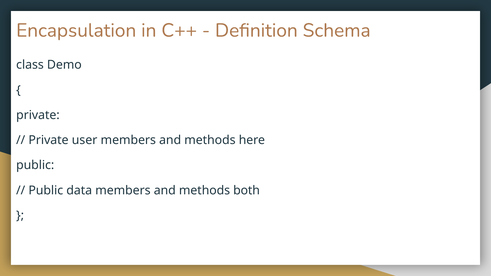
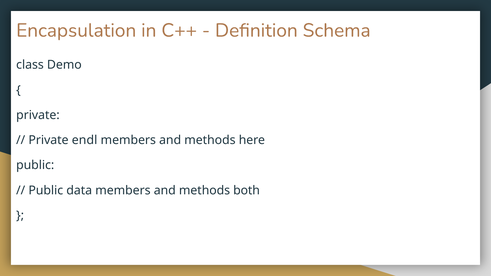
user: user -> endl
